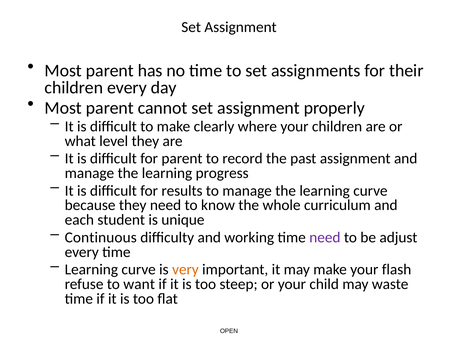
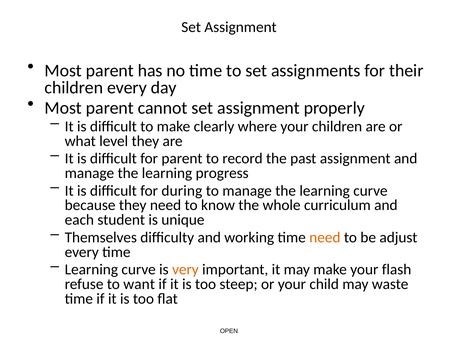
results: results -> during
Continuous: Continuous -> Themselves
need at (325, 238) colour: purple -> orange
